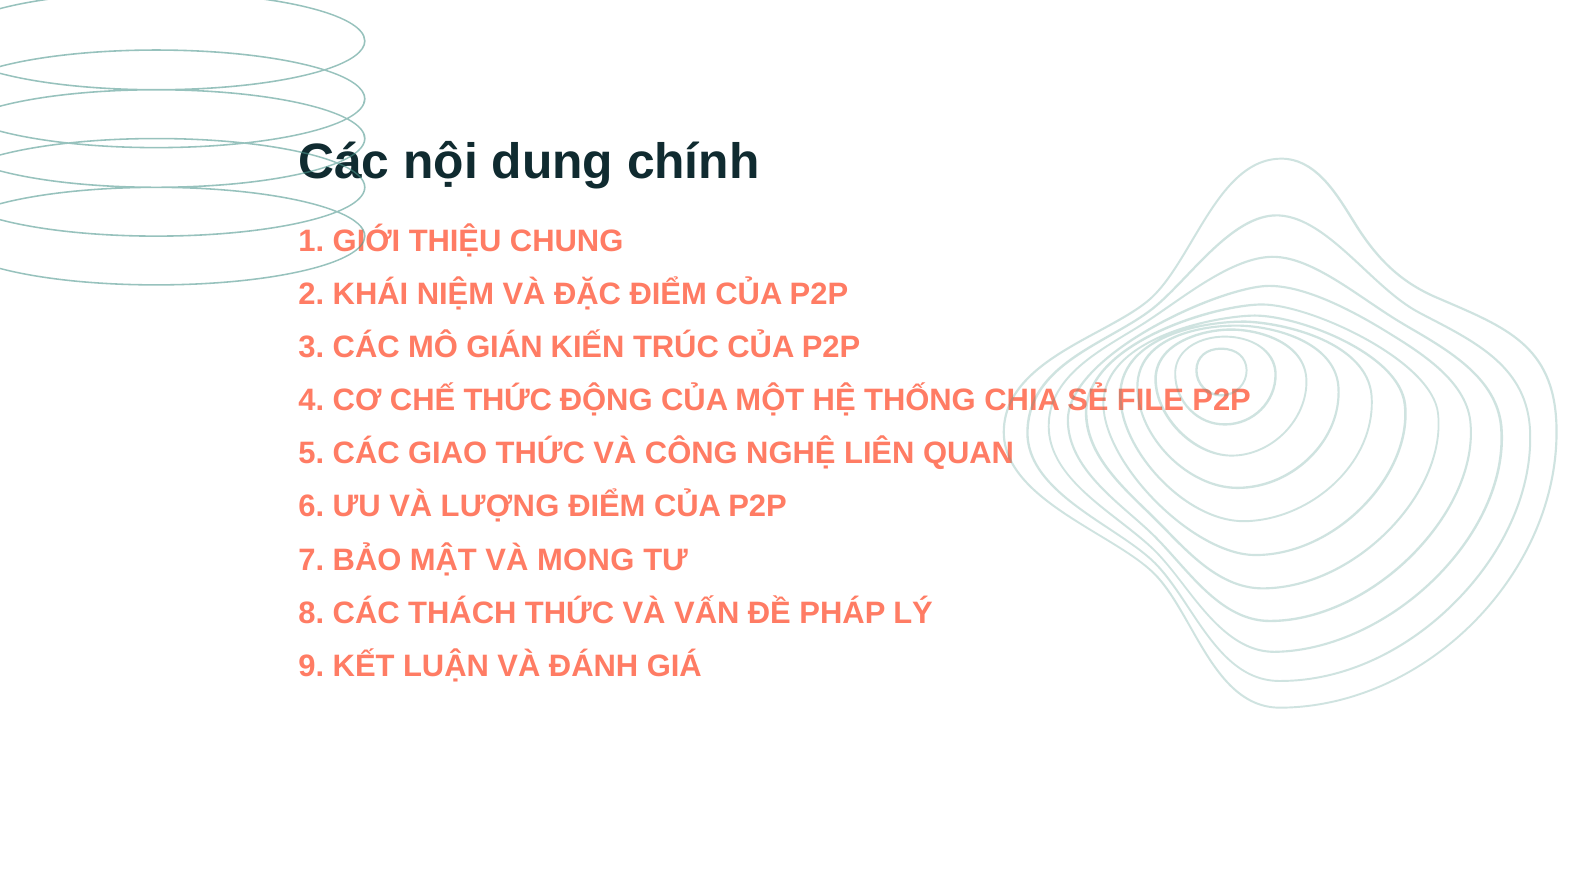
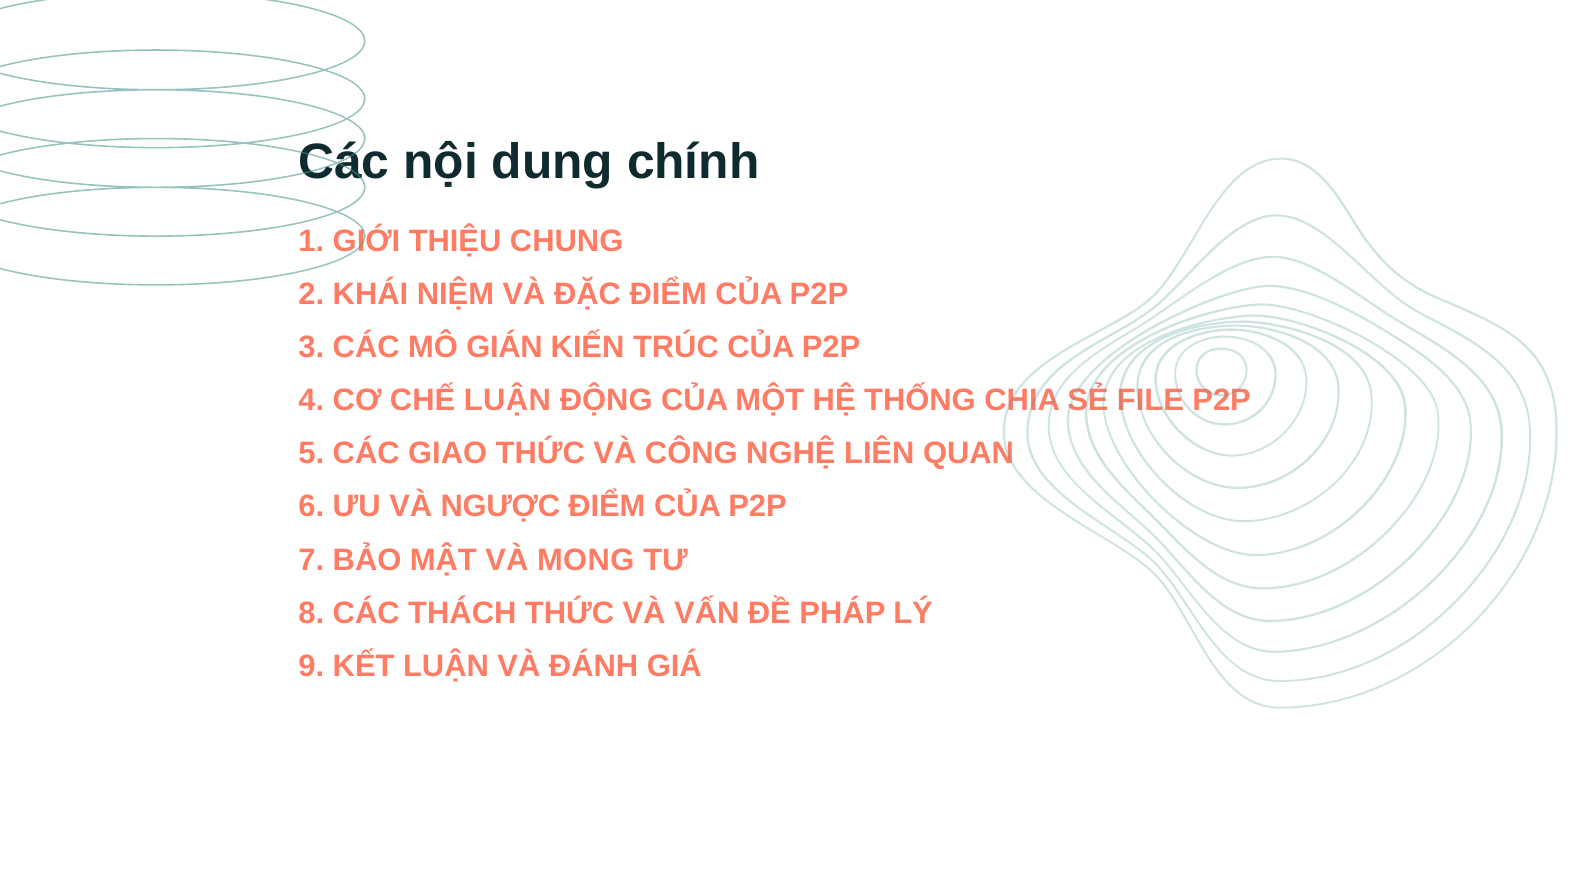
CHẾ THỨC: THỨC -> LUẬN
LƯỢNG: LƯỢNG -> NGƯỢC
